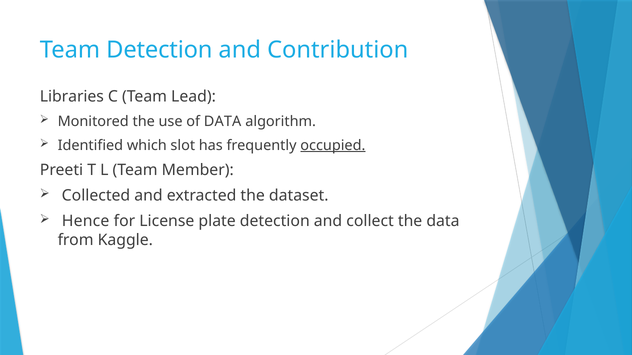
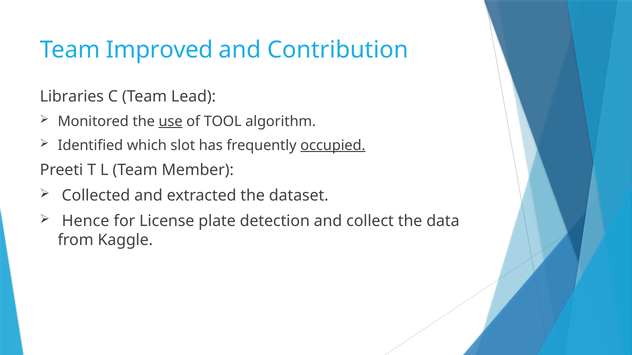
Team Detection: Detection -> Improved
use underline: none -> present
of DATA: DATA -> TOOL
